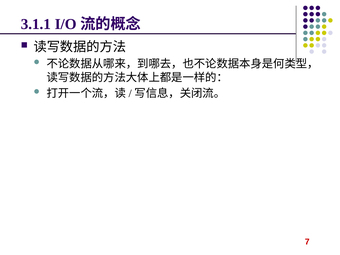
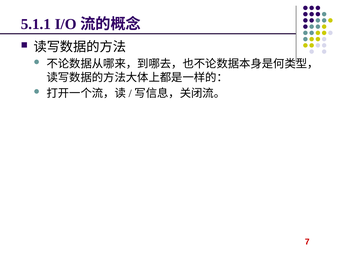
3.1.1: 3.1.1 -> 5.1.1
